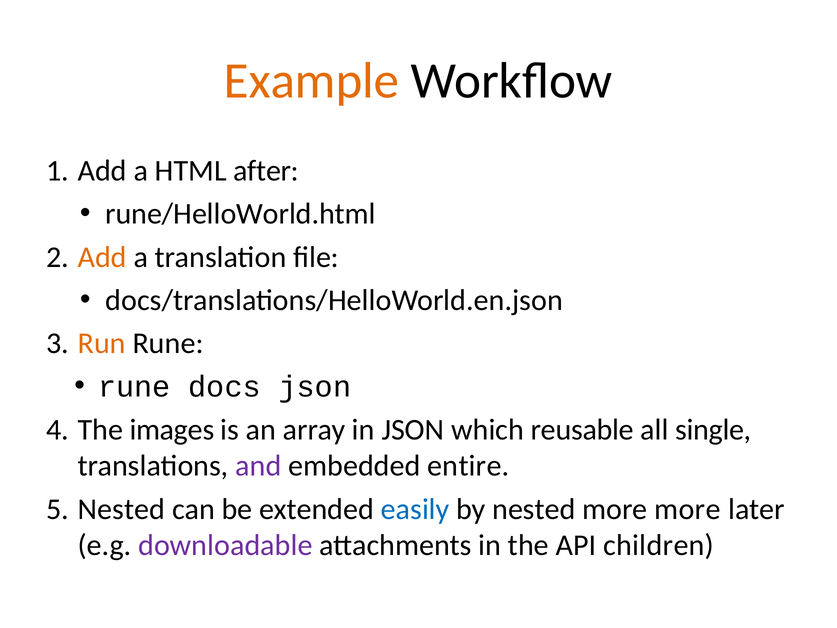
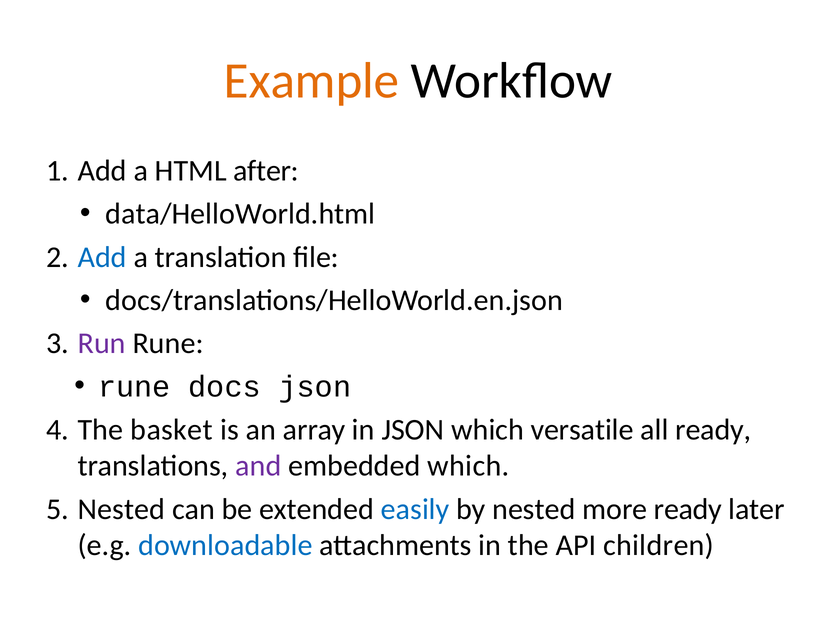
rune/HelloWorld.html: rune/HelloWorld.html -> data/HelloWorld.html
Add at (102, 257) colour: orange -> blue
Run colour: orange -> purple
images: images -> basket
reusable: reusable -> versatile
all single: single -> ready
embedded entire: entire -> which
more more: more -> ready
downloadable colour: purple -> blue
